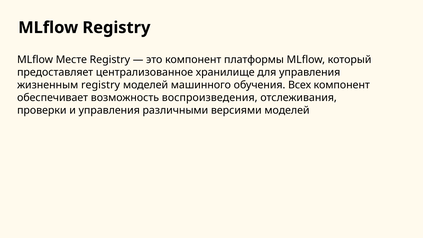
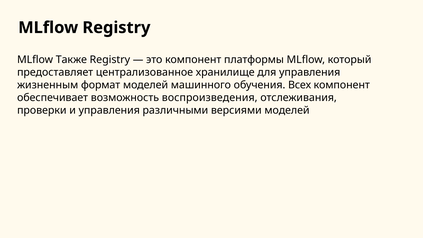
Месте: Месте -> Также
жизненным registry: registry -> формат
